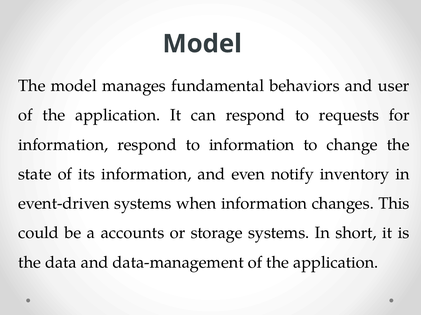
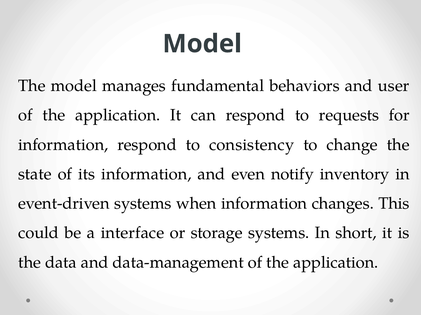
to information: information -> consistency
accounts: accounts -> interface
